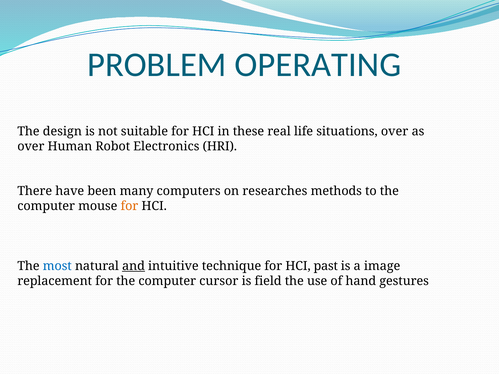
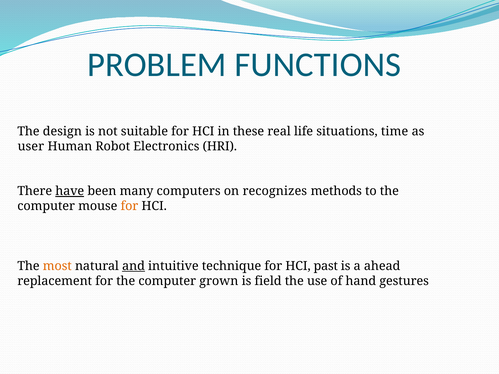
OPERATING: OPERATING -> FUNCTIONS
situations over: over -> time
over at (31, 146): over -> user
have underline: none -> present
researches: researches -> recognizes
most colour: blue -> orange
image: image -> ahead
cursor: cursor -> grown
